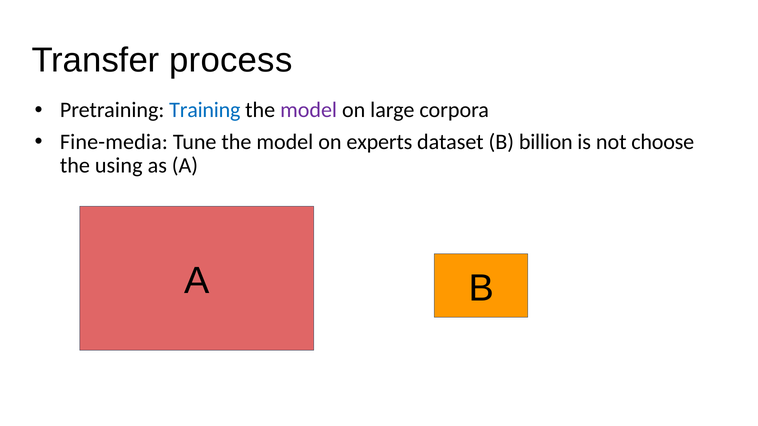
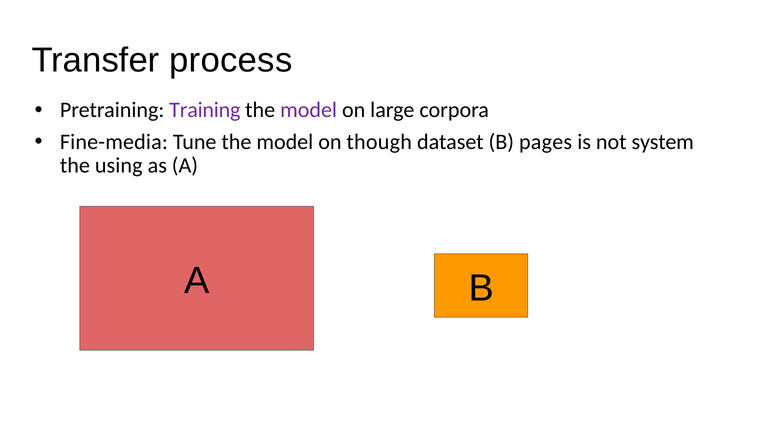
Training colour: blue -> purple
experts: experts -> though
billion: billion -> pages
choose: choose -> system
